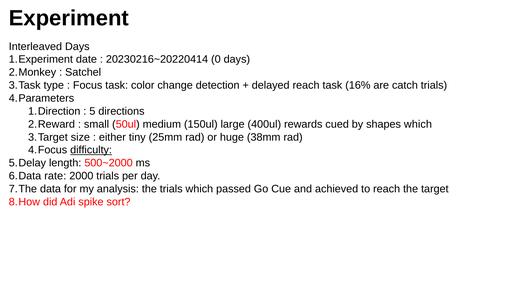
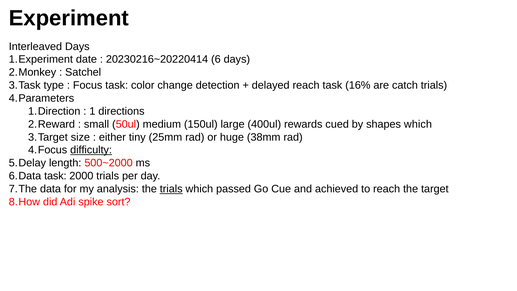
0: 0 -> 6
5: 5 -> 1
rate at (55, 176): rate -> task
trials at (171, 189) underline: none -> present
